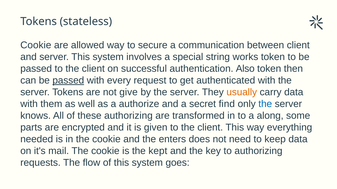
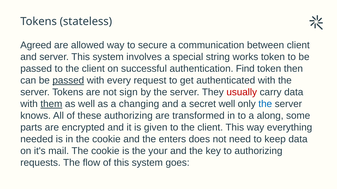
Cookie at (36, 45): Cookie -> Agreed
Also: Also -> Find
give: give -> sign
usually colour: orange -> red
them underline: none -> present
authorize: authorize -> changing
secret find: find -> well
kept: kept -> your
